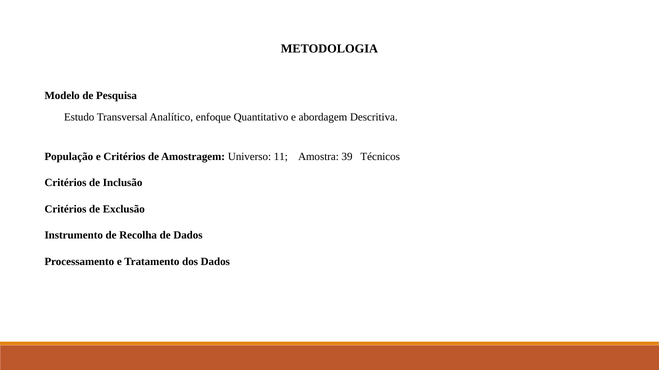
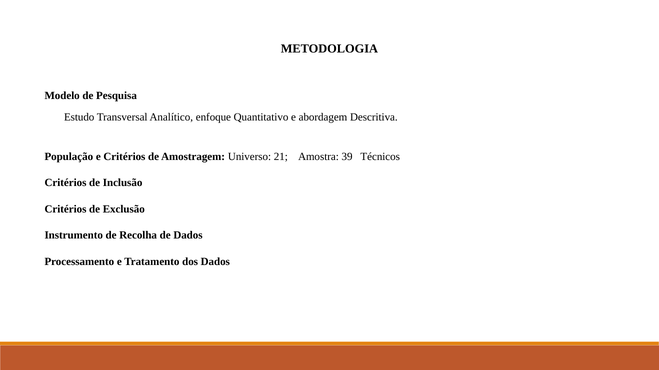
11: 11 -> 21
